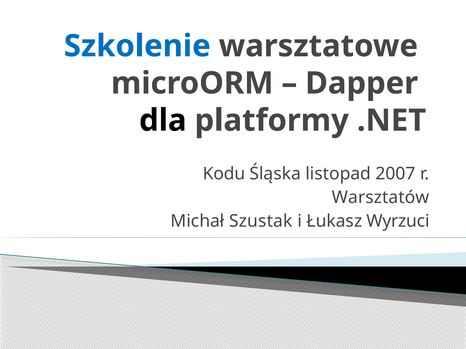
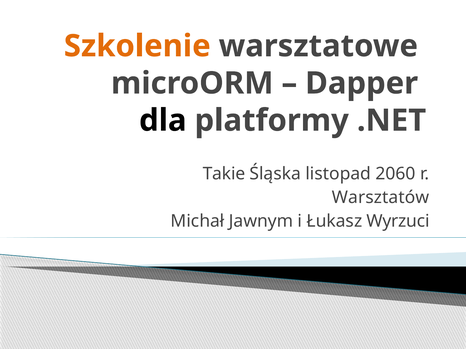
Szkolenie colour: blue -> orange
Kodu: Kodu -> Takie
2007: 2007 -> 2060
Szustak: Szustak -> Jawnym
